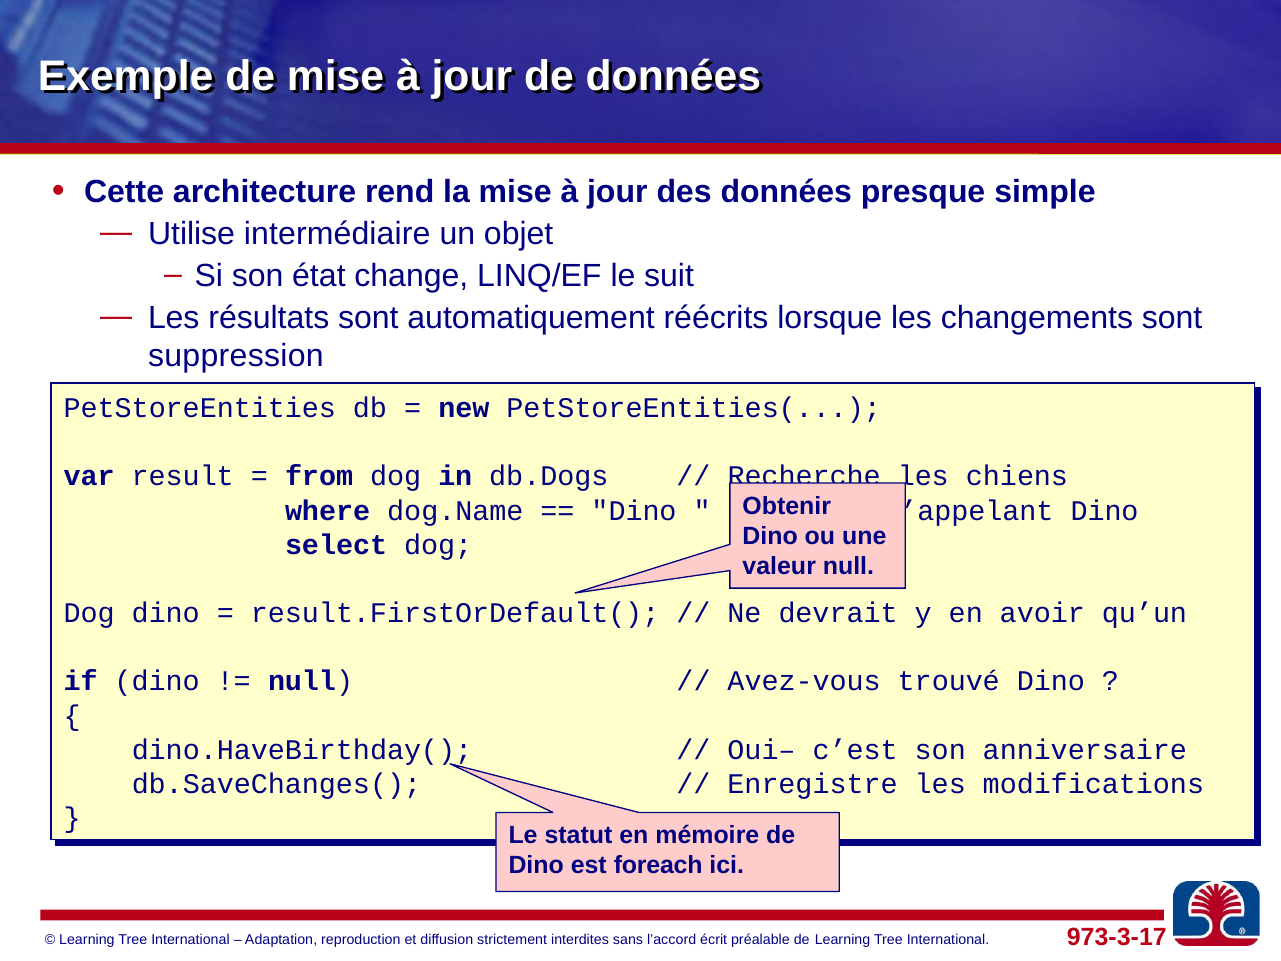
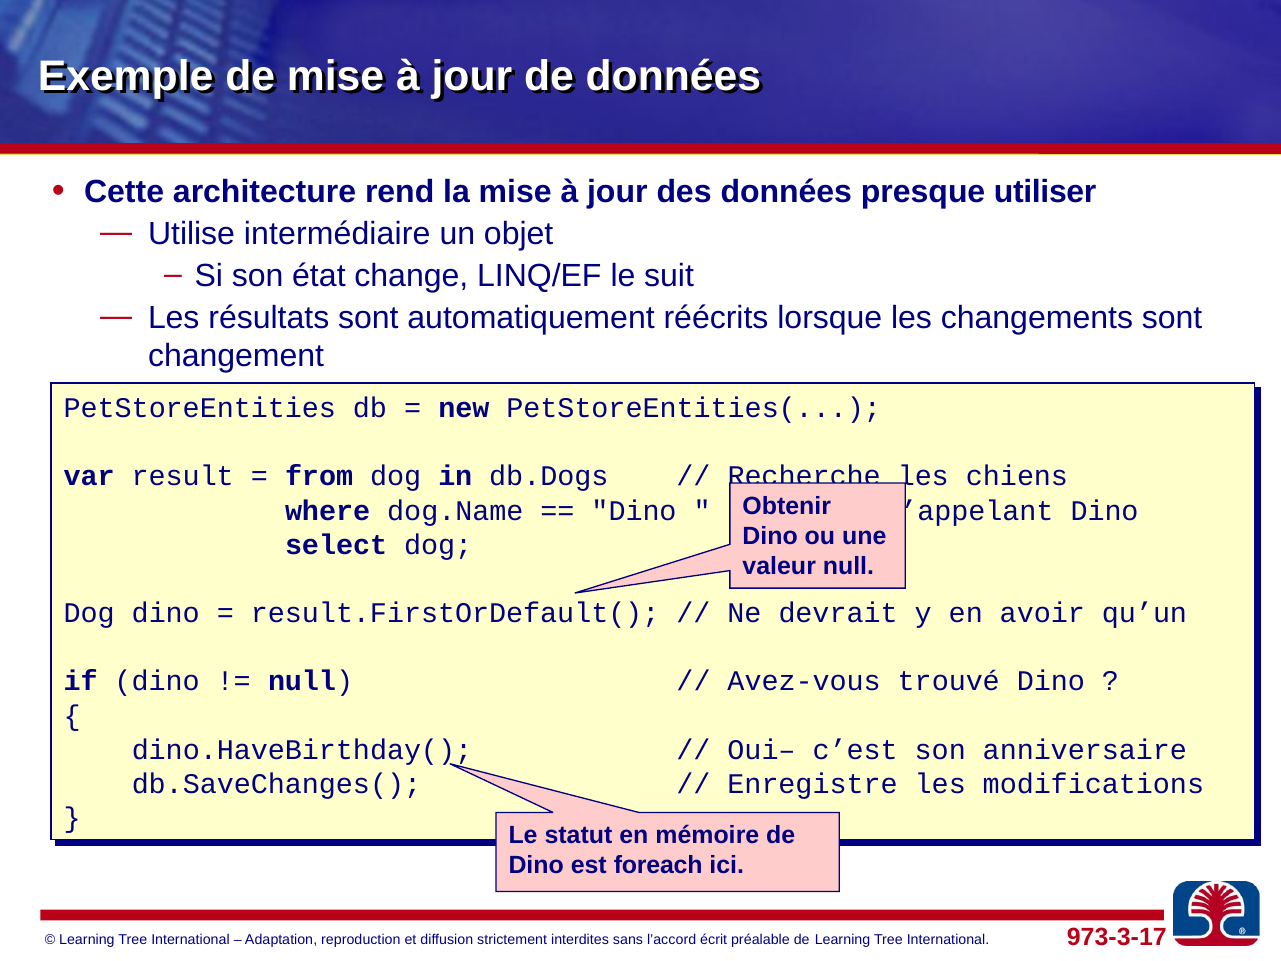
simple: simple -> utiliser
suppression: suppression -> changement
